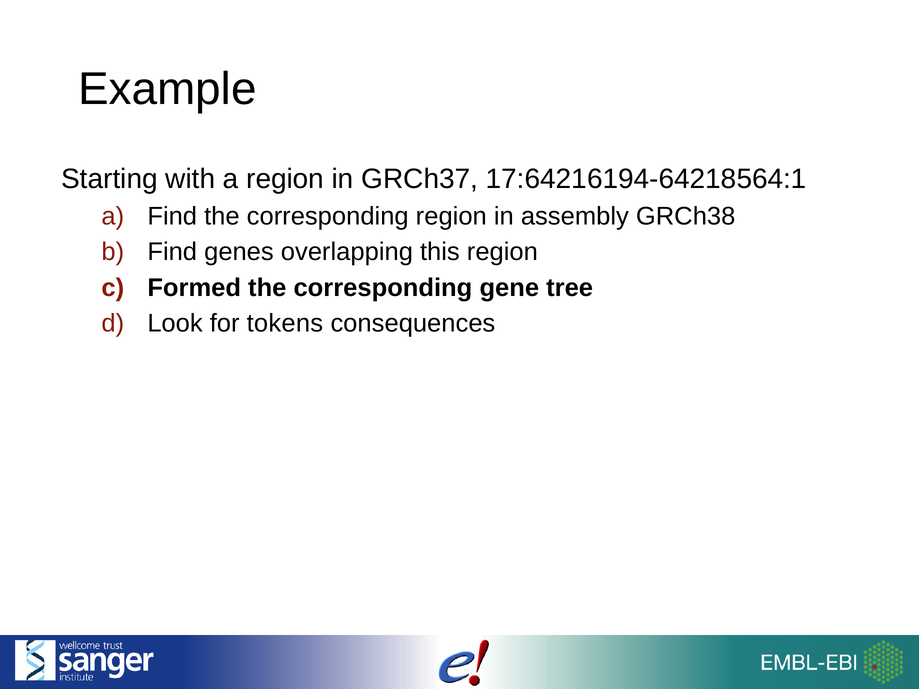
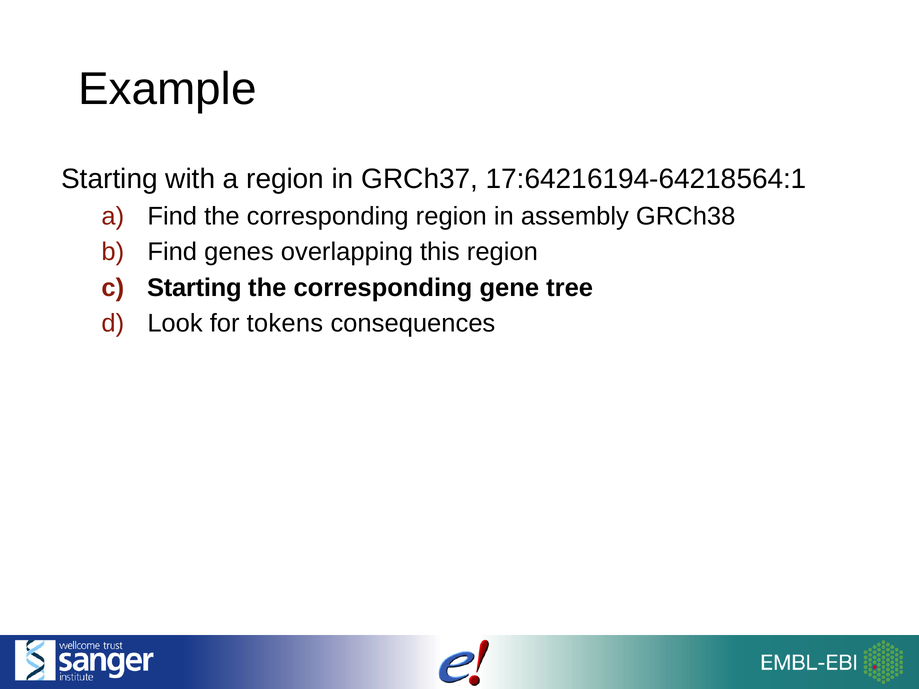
Formed at (194, 288): Formed -> Starting
